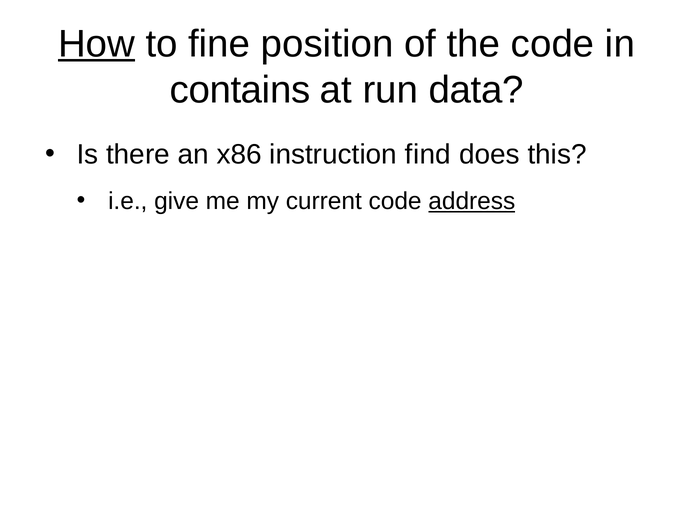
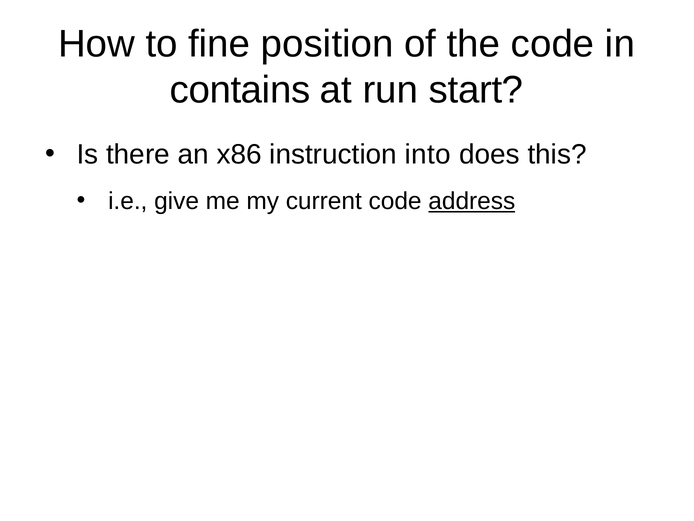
How underline: present -> none
data: data -> start
find: find -> into
